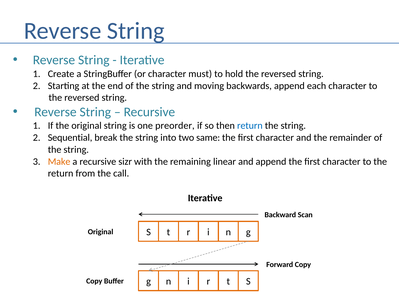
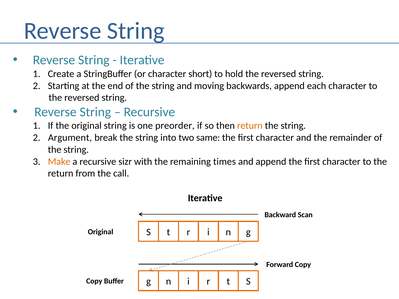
must: must -> short
return at (250, 126) colour: blue -> orange
Sequential: Sequential -> Argument
linear: linear -> times
